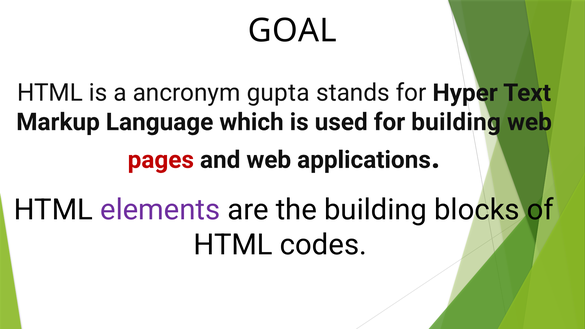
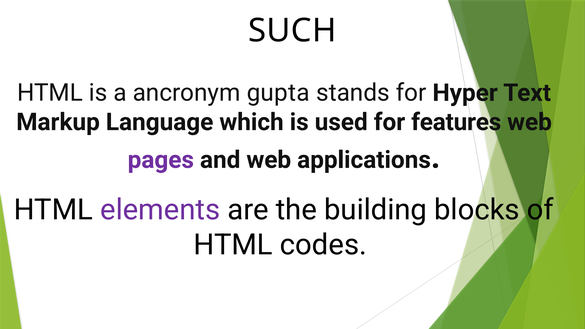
GOAL: GOAL -> SUCH
for building: building -> features
pages colour: red -> purple
